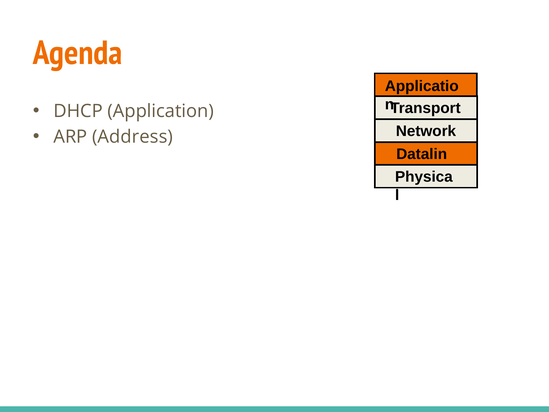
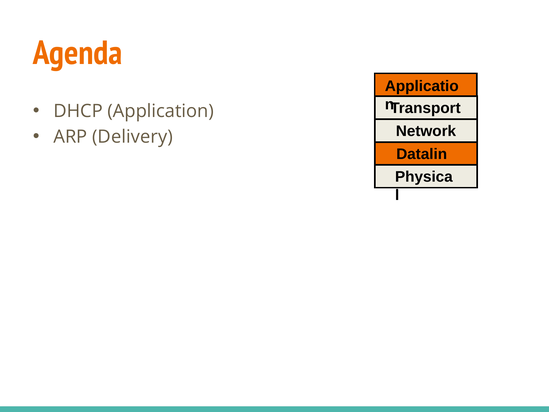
Address: Address -> Delivery
